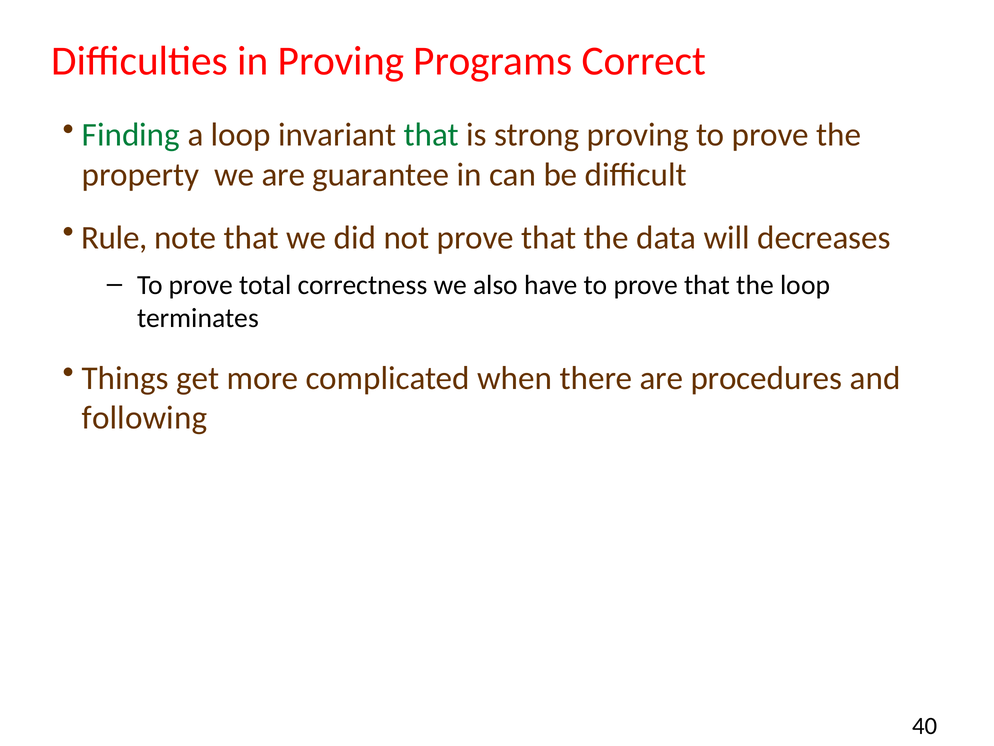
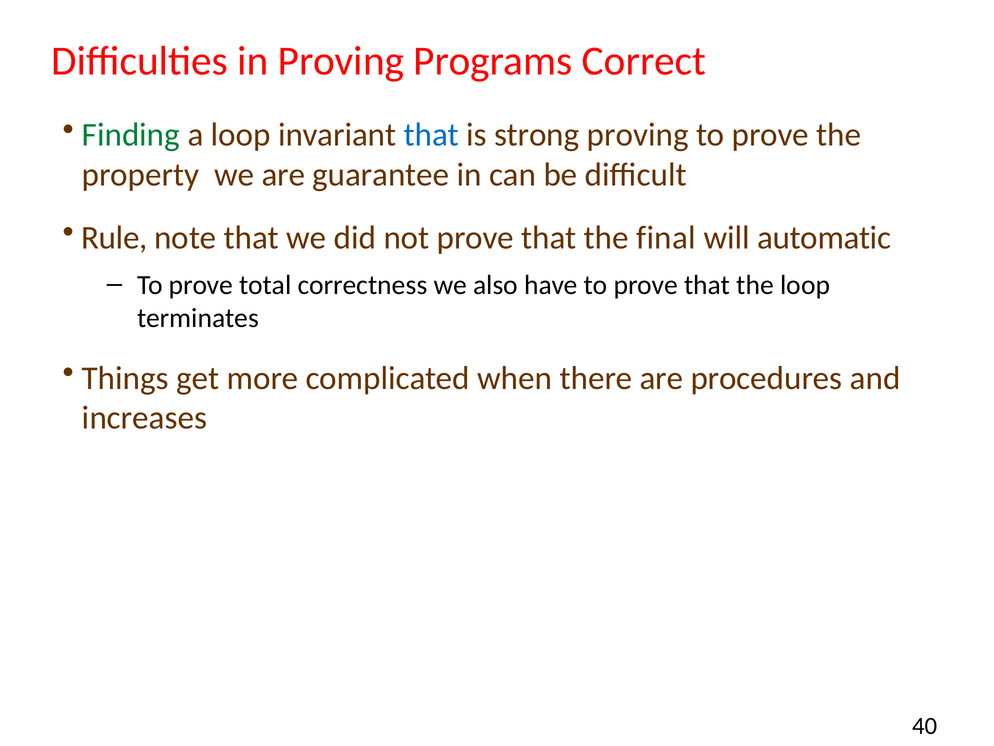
that at (431, 135) colour: green -> blue
data: data -> final
decreases: decreases -> automatic
following: following -> increases
